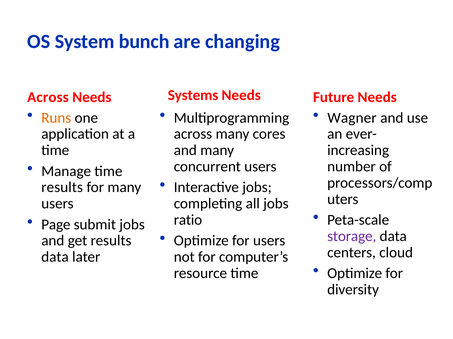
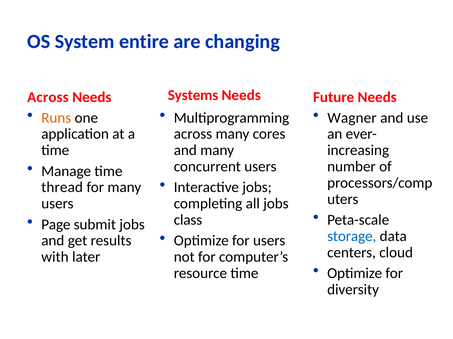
bunch: bunch -> entire
results at (62, 188): results -> thread
ratio: ratio -> class
storage colour: purple -> blue
data at (55, 257): data -> with
